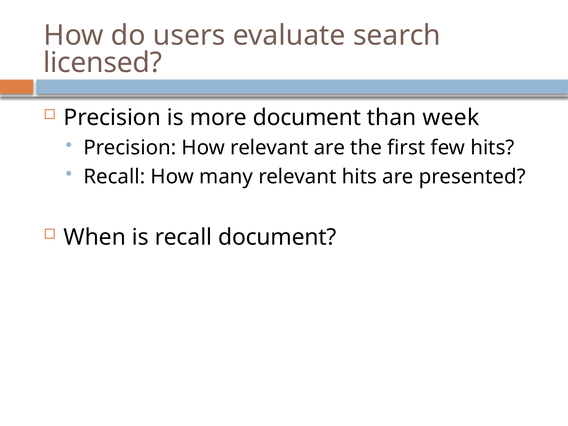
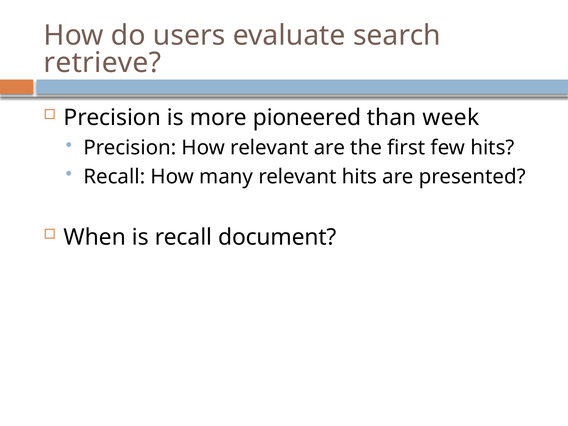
licensed: licensed -> retrieve
more document: document -> pioneered
